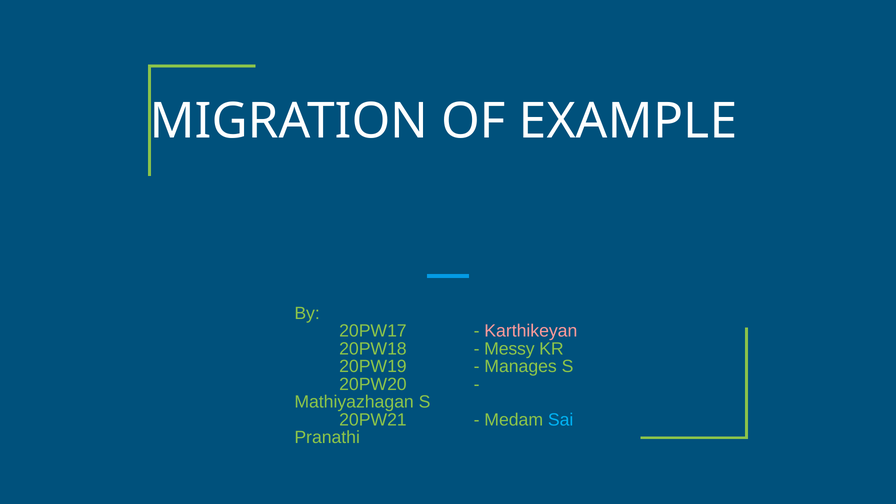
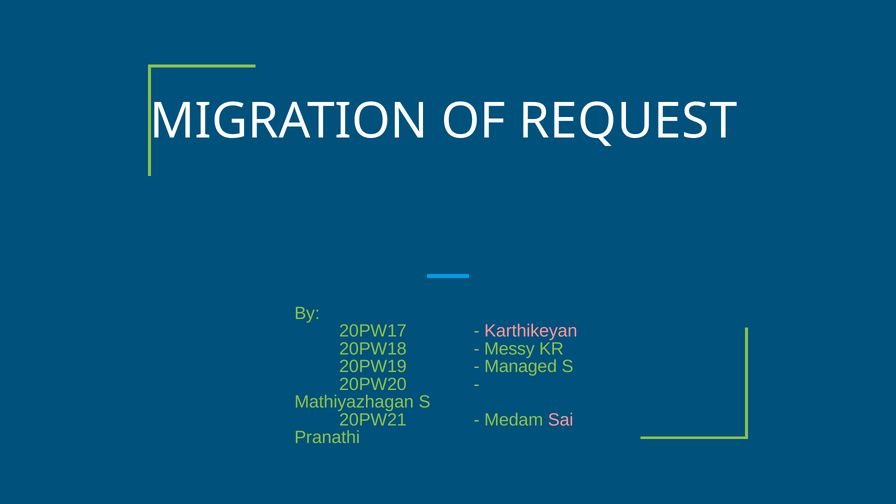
EXAMPLE: EXAMPLE -> REQUEST
Manages: Manages -> Managed
Sai colour: light blue -> pink
